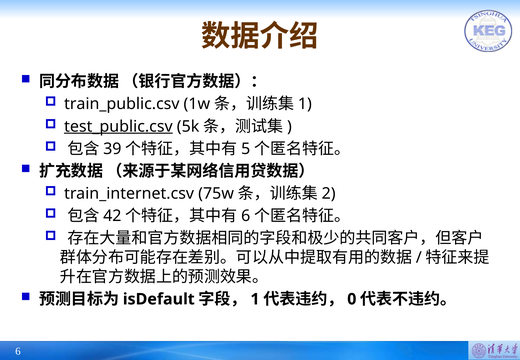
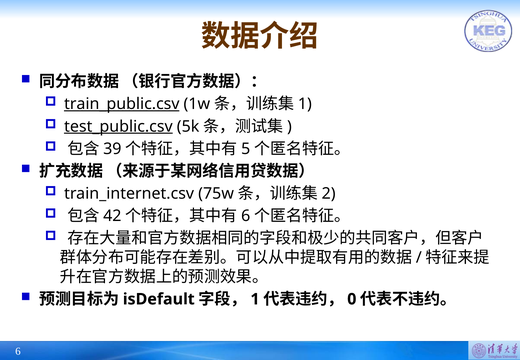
train_public.csv underline: none -> present
